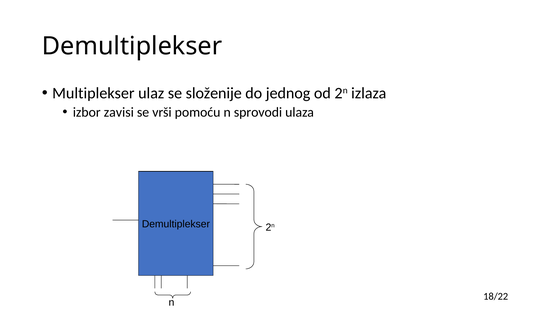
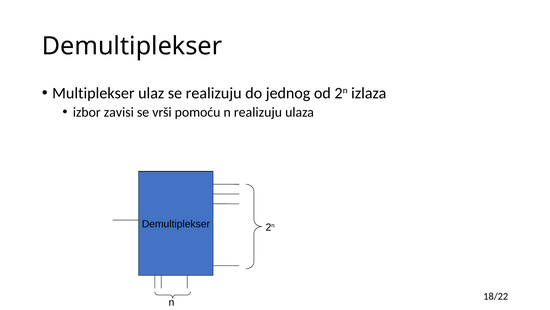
se složenije: složenije -> realizuju
n sprovodi: sprovodi -> realizuju
